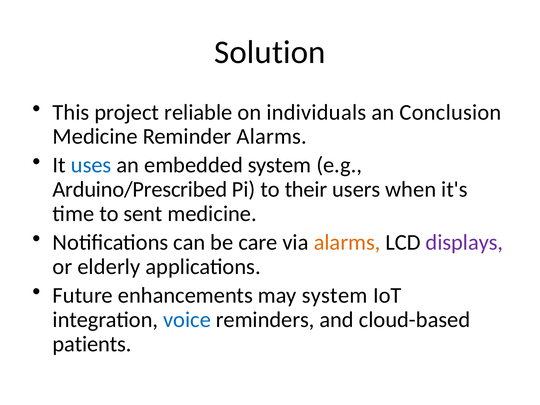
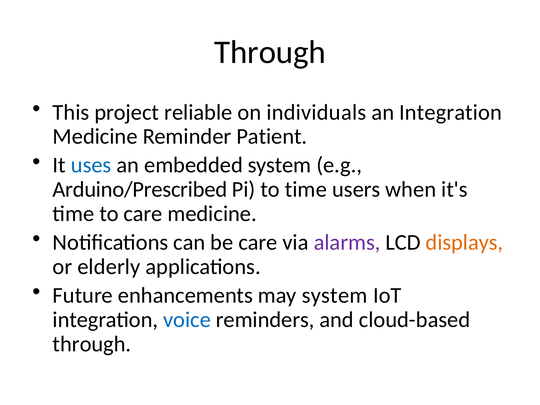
Solution at (270, 52): Solution -> Through
an Conclusion: Conclusion -> Integration
Reminder Alarms: Alarms -> Patient
to their: their -> time
to sent: sent -> care
alarms at (347, 242) colour: orange -> purple
displays colour: purple -> orange
patients at (92, 344): patients -> through
